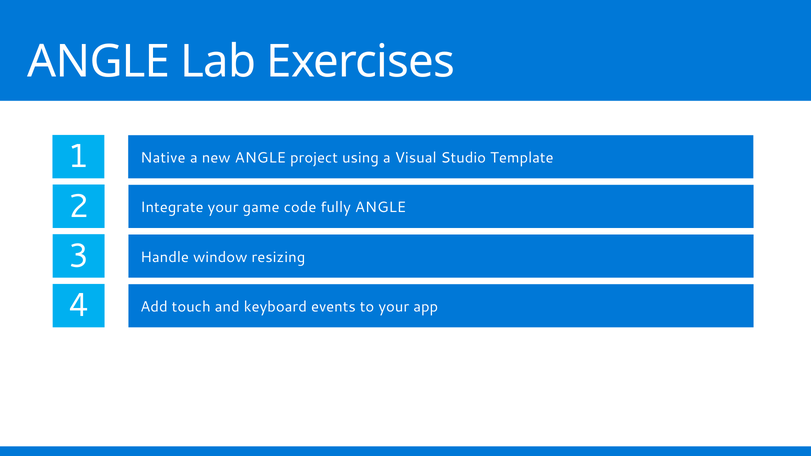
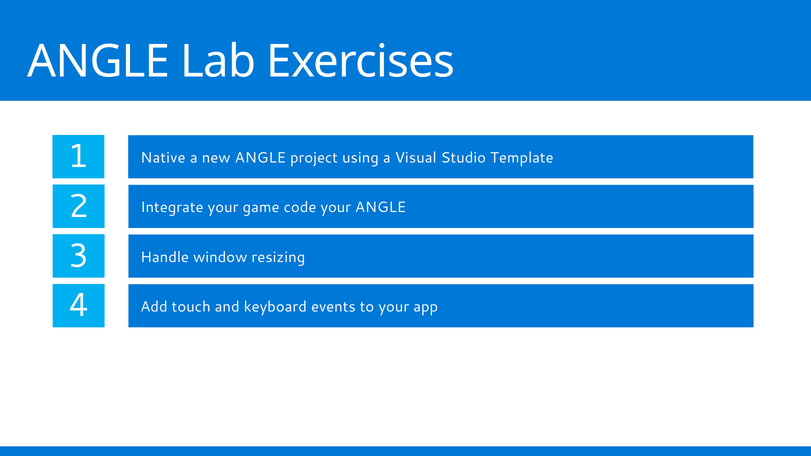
code fully: fully -> your
